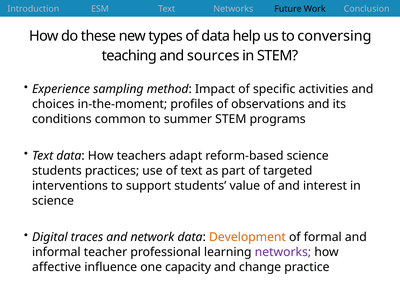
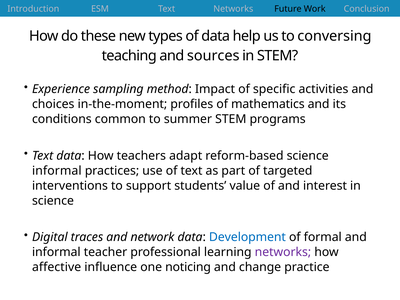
observations: observations -> mathematics
students at (57, 171): students -> informal
Development colour: orange -> blue
capacity: capacity -> noticing
